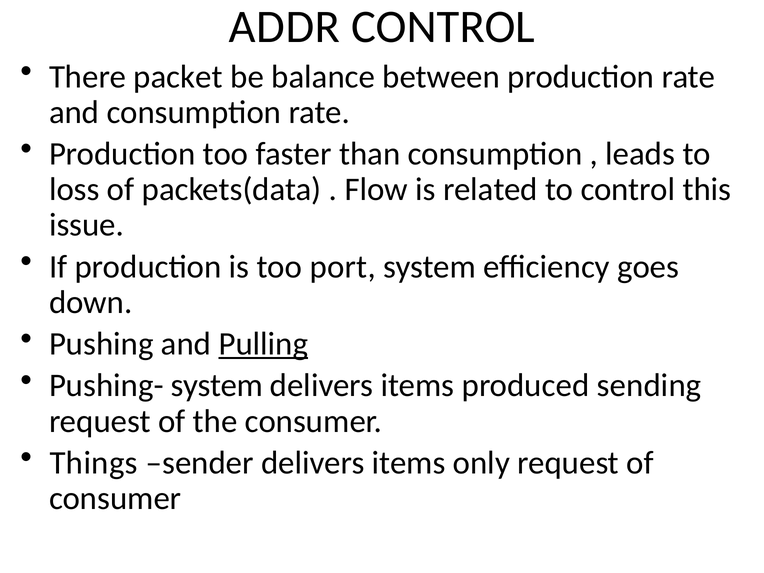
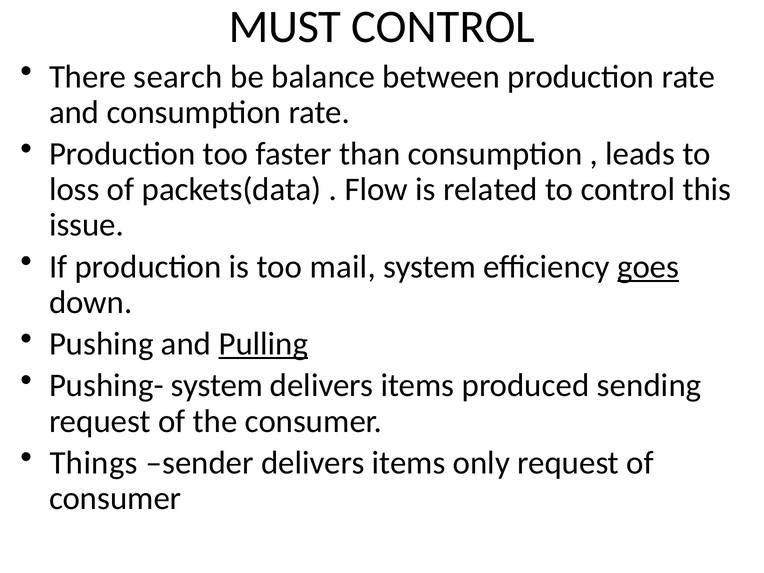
ADDR: ADDR -> MUST
packet: packet -> search
port: port -> mail
goes underline: none -> present
